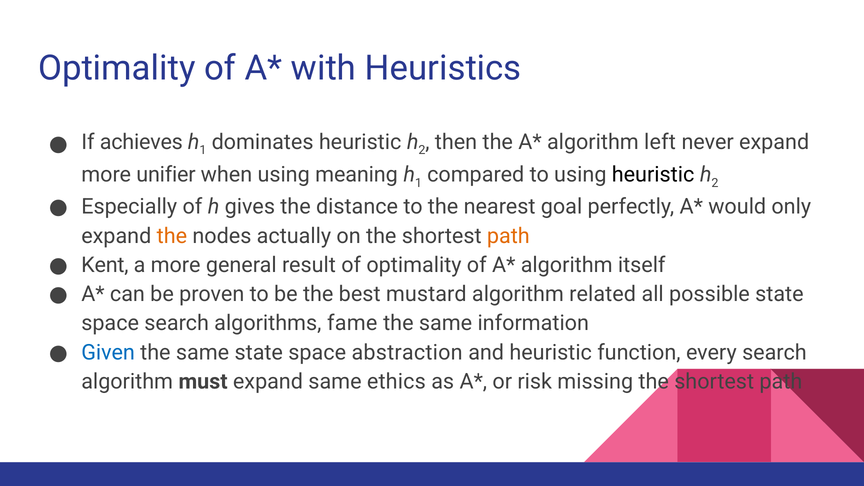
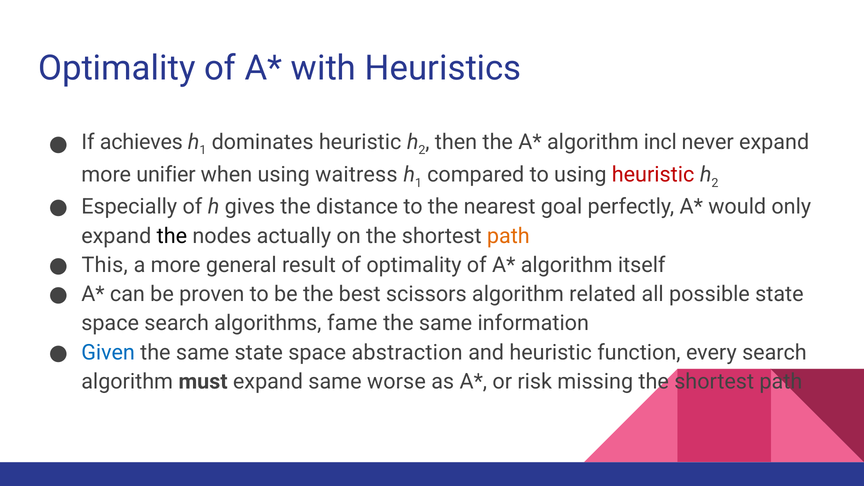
left: left -> incl
meaning: meaning -> waitress
heuristic at (653, 175) colour: black -> red
the at (172, 236) colour: orange -> black
Kent: Kent -> This
mustard: mustard -> scissors
ethics: ethics -> worse
